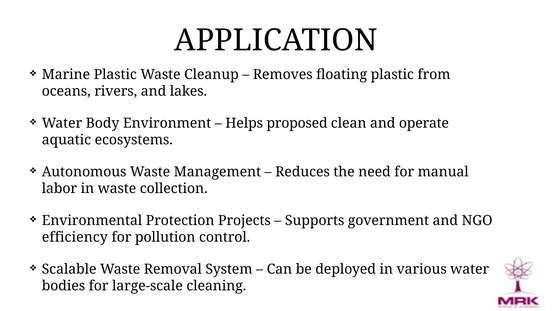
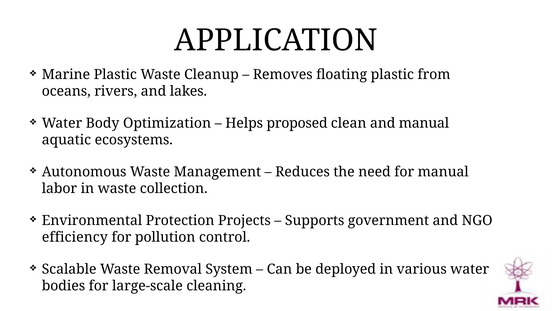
Environment: Environment -> Optimization
and operate: operate -> manual
